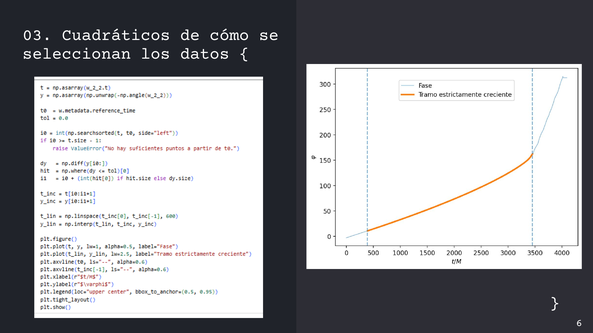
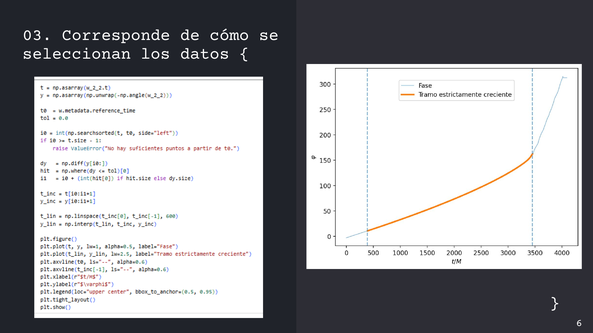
Cuadráticos: Cuadráticos -> Corresponde
